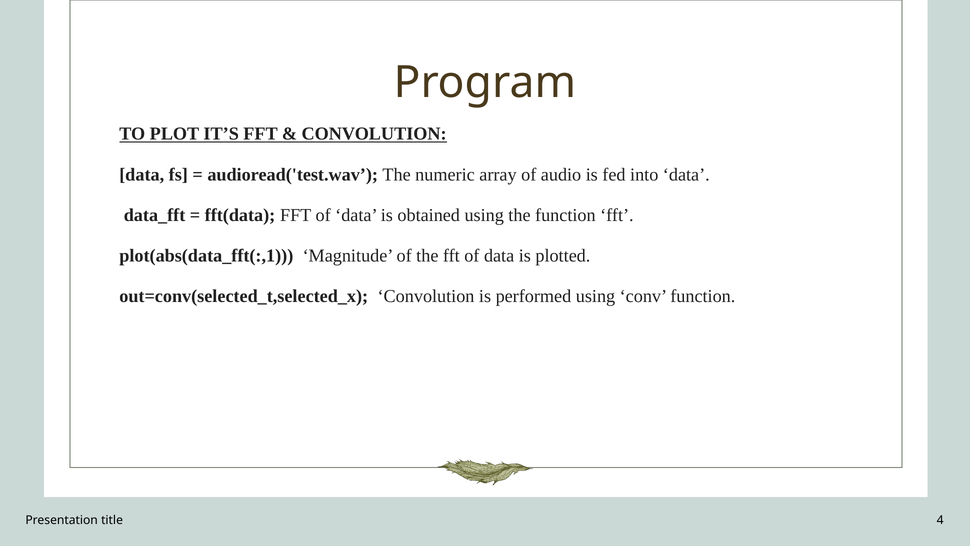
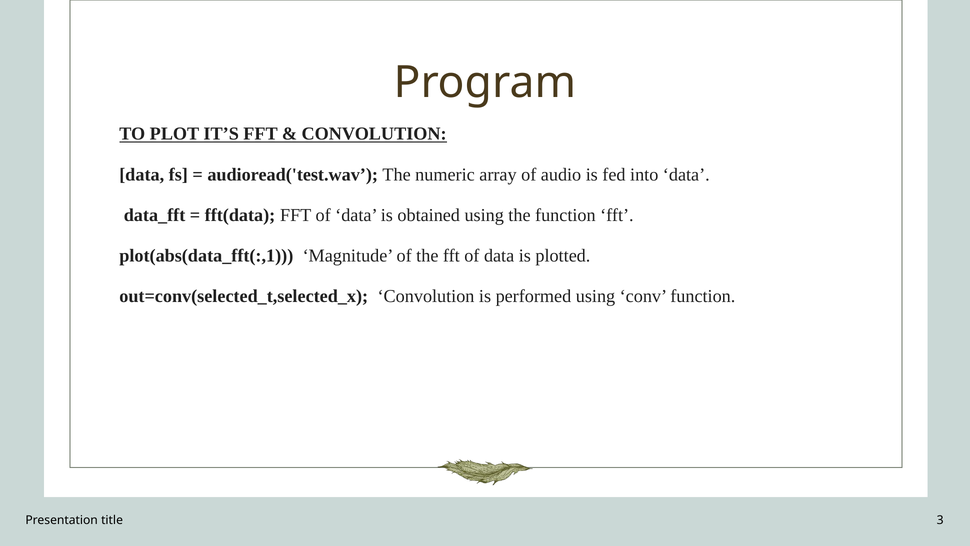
4: 4 -> 3
